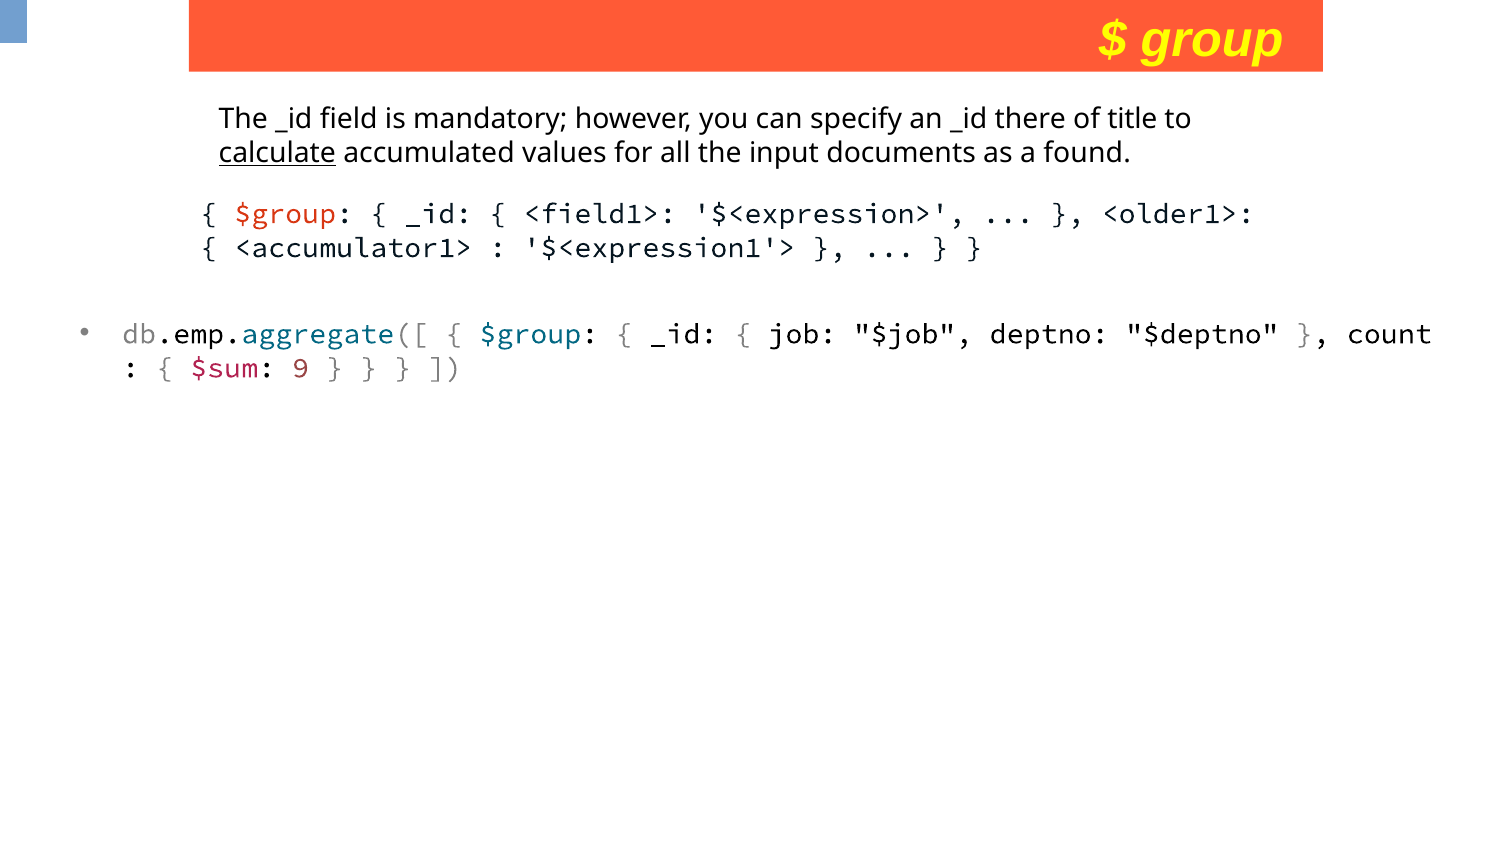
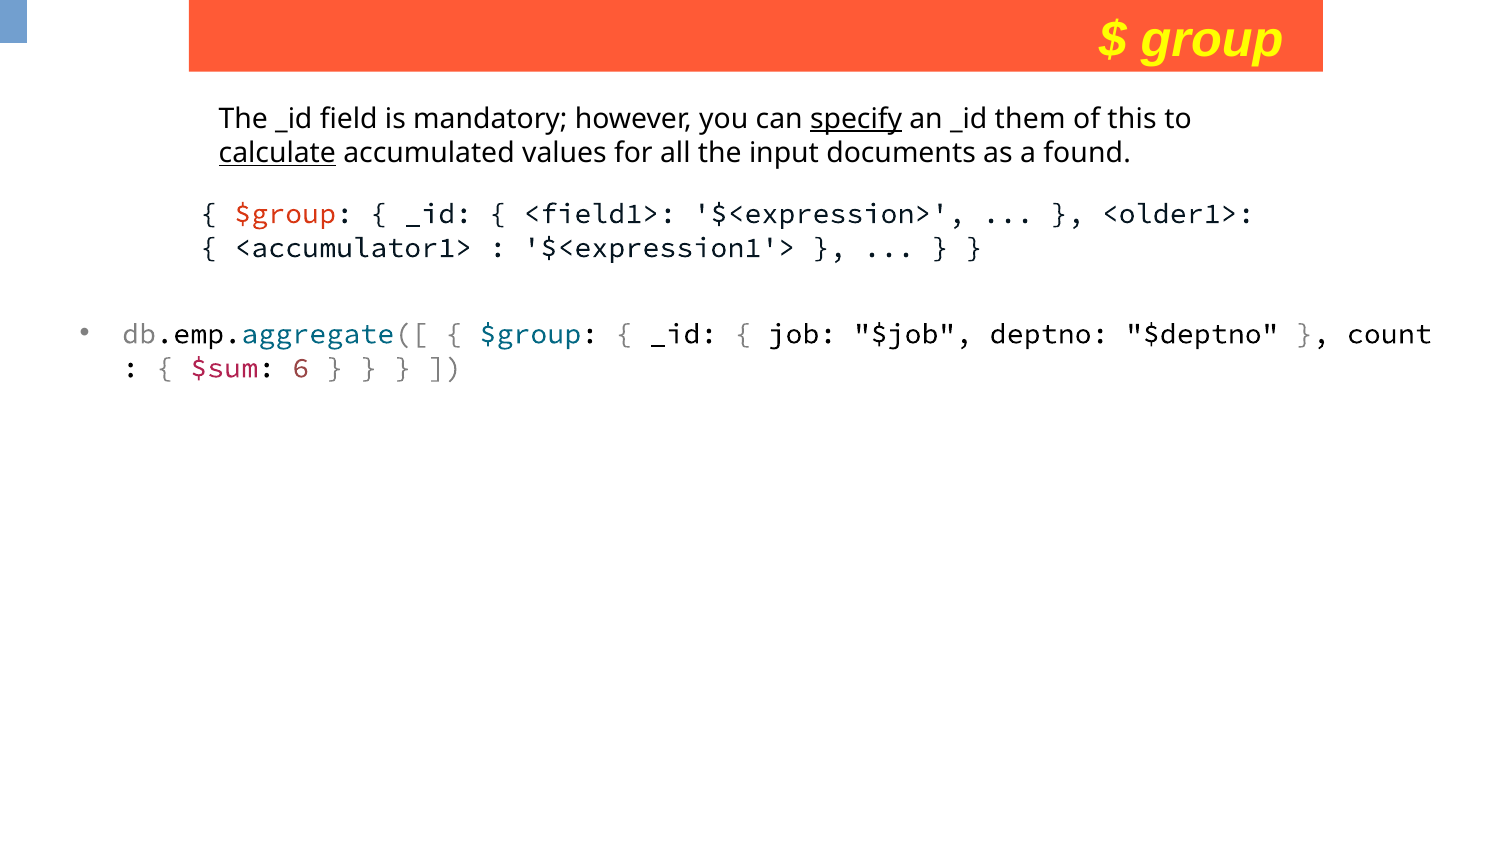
specify underline: none -> present
there: there -> them
title: title -> this
9: 9 -> 6
